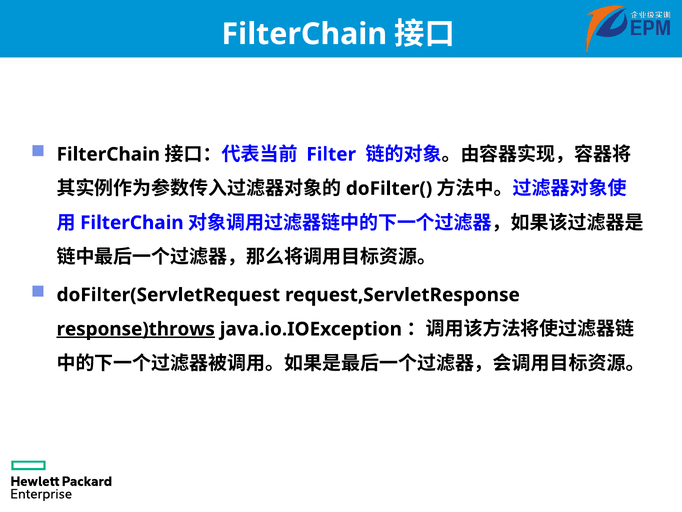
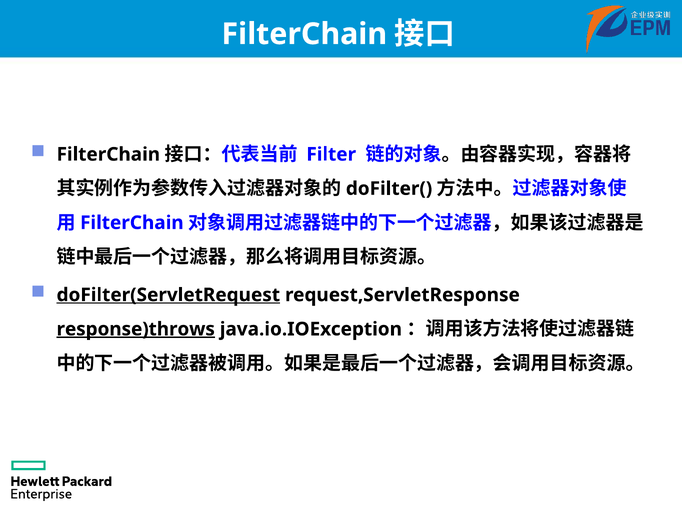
doFilter(ServletRequest underline: none -> present
